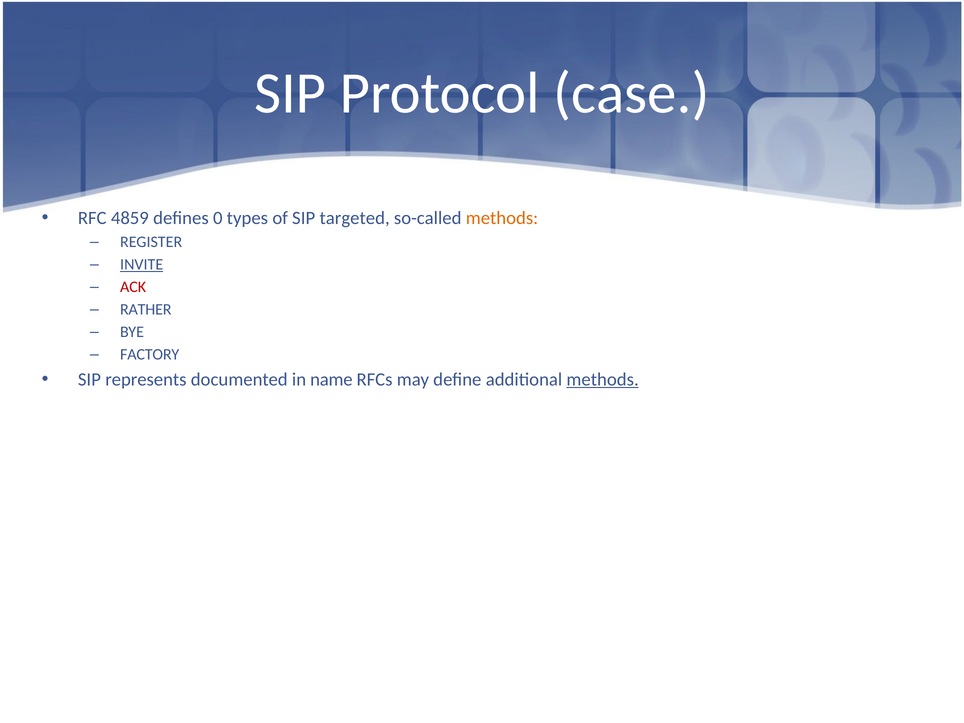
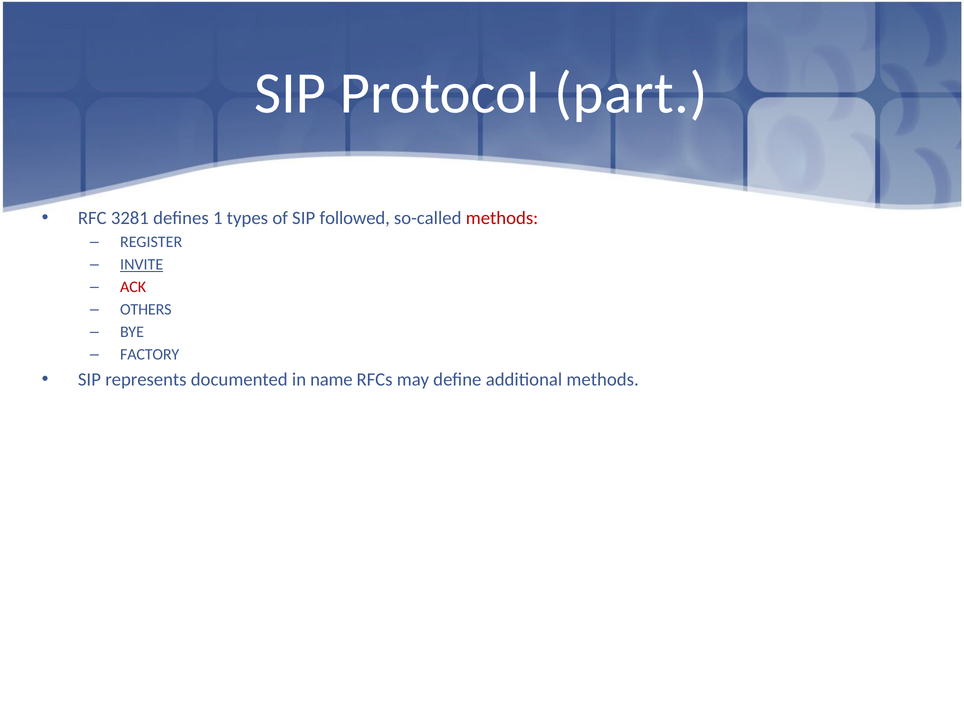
case: case -> part
4859: 4859 -> 3281
0: 0 -> 1
targeted: targeted -> followed
methods at (502, 218) colour: orange -> red
RATHER: RATHER -> OTHERS
methods at (603, 380) underline: present -> none
